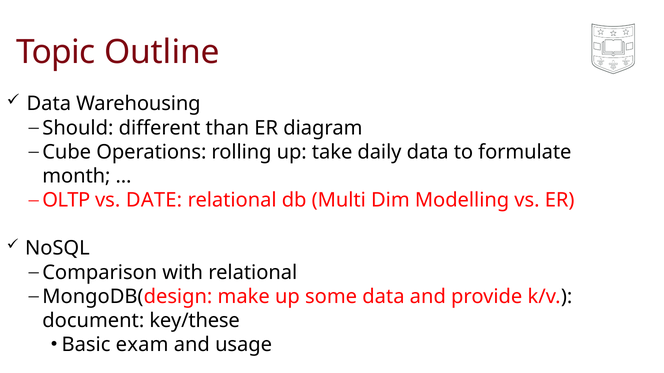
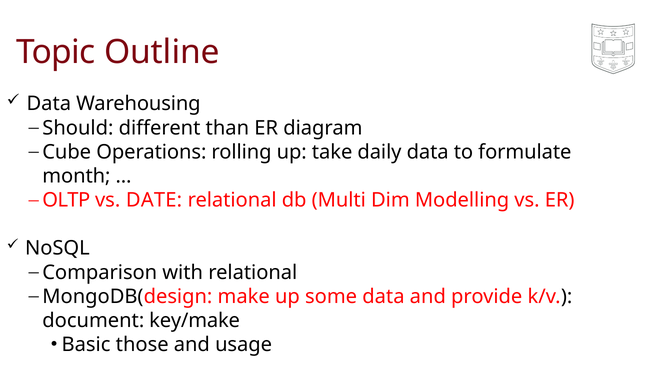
key/these: key/these -> key/make
exam: exam -> those
